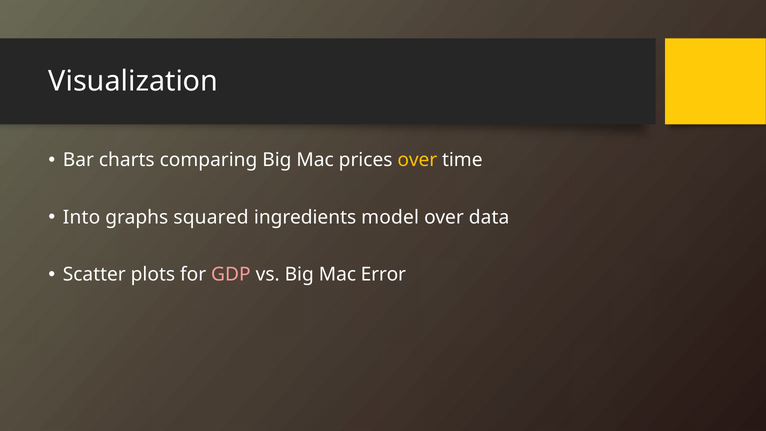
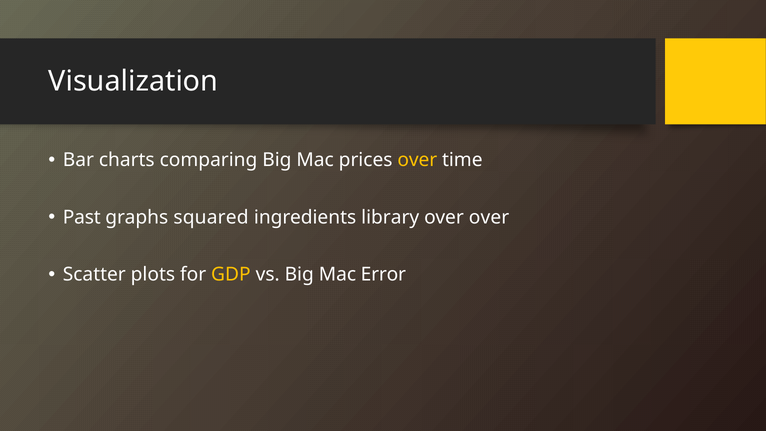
Into: Into -> Past
model: model -> library
over data: data -> over
GDP colour: pink -> yellow
